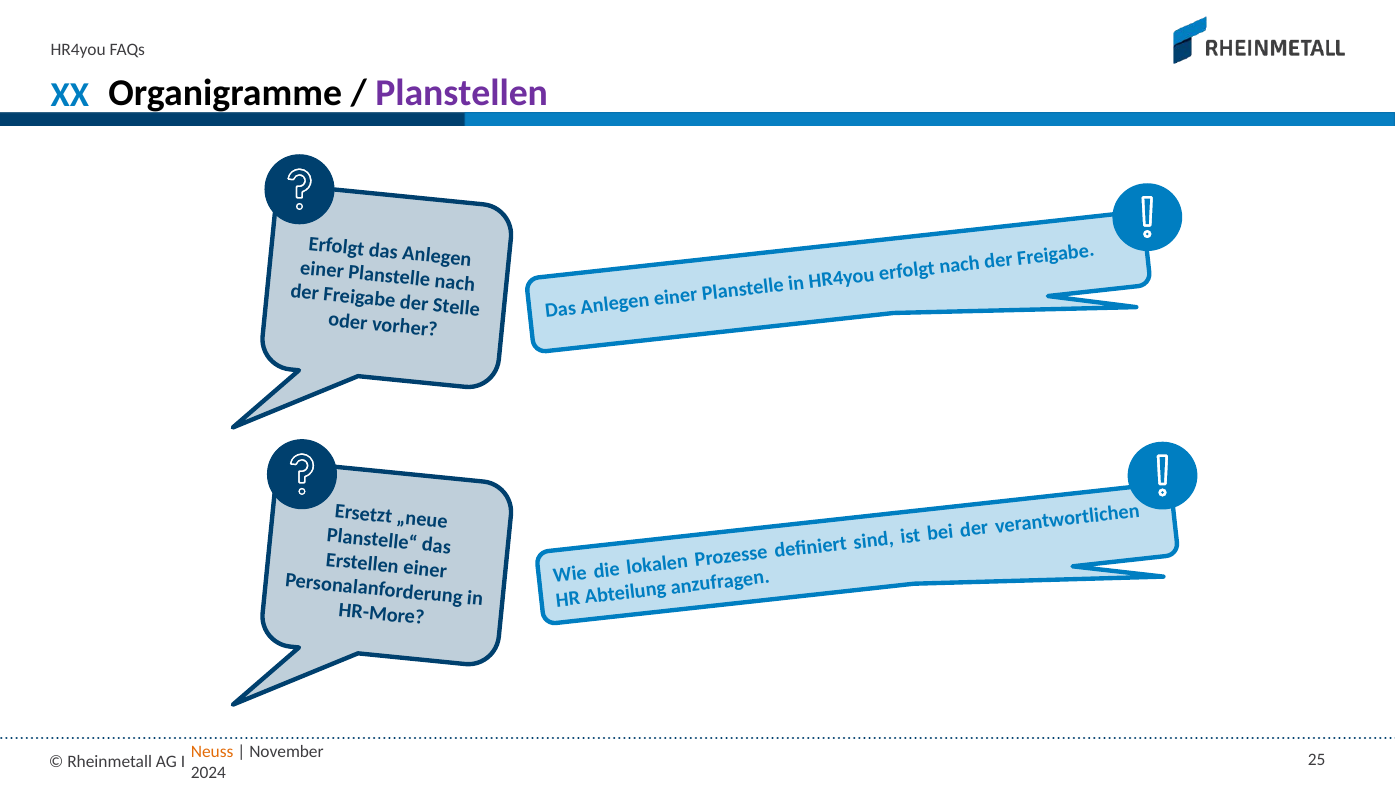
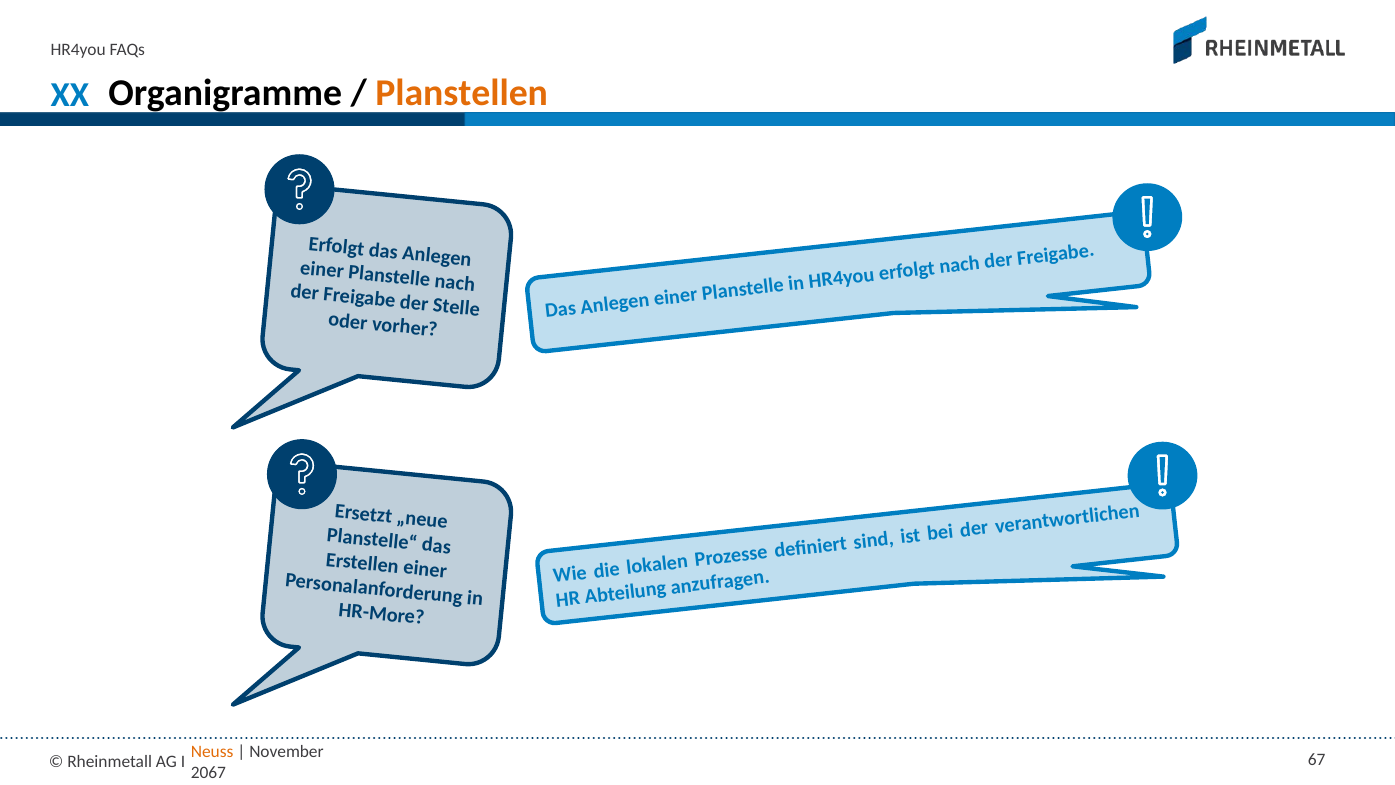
Planstellen colour: purple -> orange
25: 25 -> 67
2024: 2024 -> 2067
